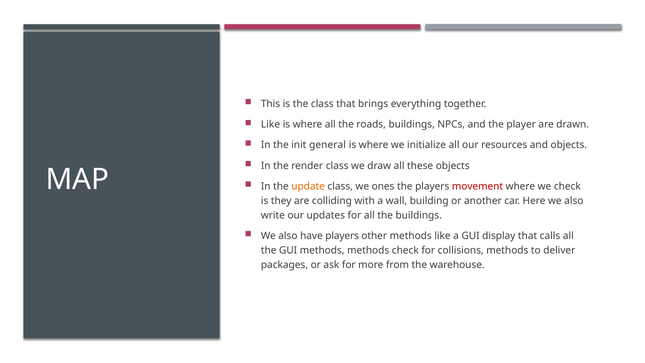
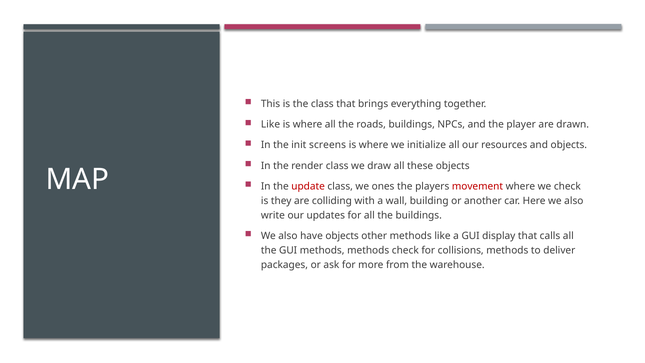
general: general -> screens
update colour: orange -> red
have players: players -> objects
